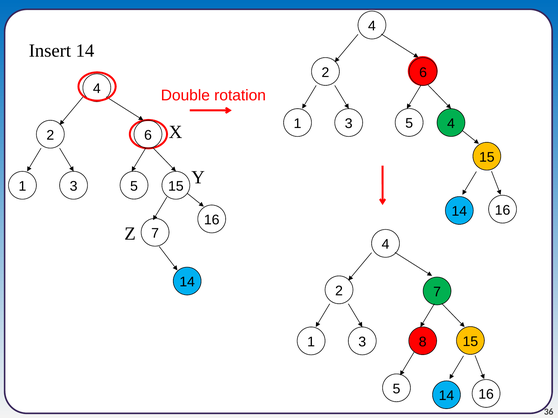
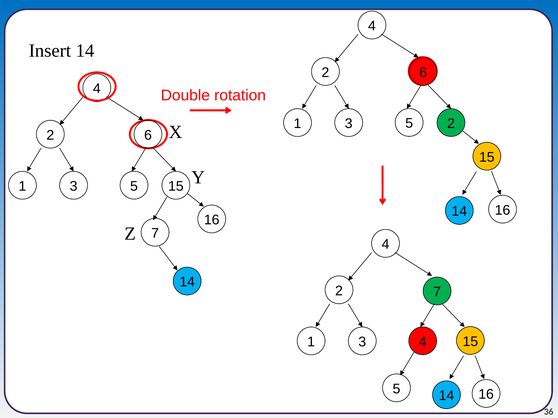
3 4: 4 -> 2
3 8: 8 -> 4
